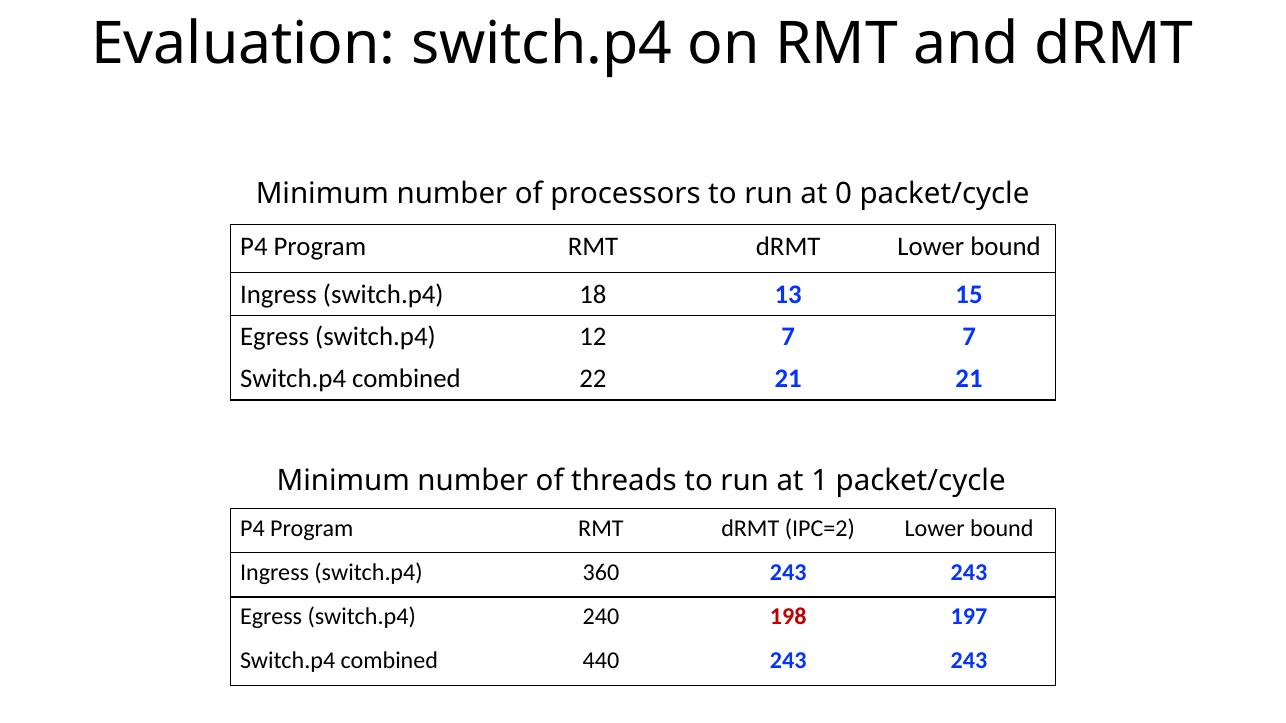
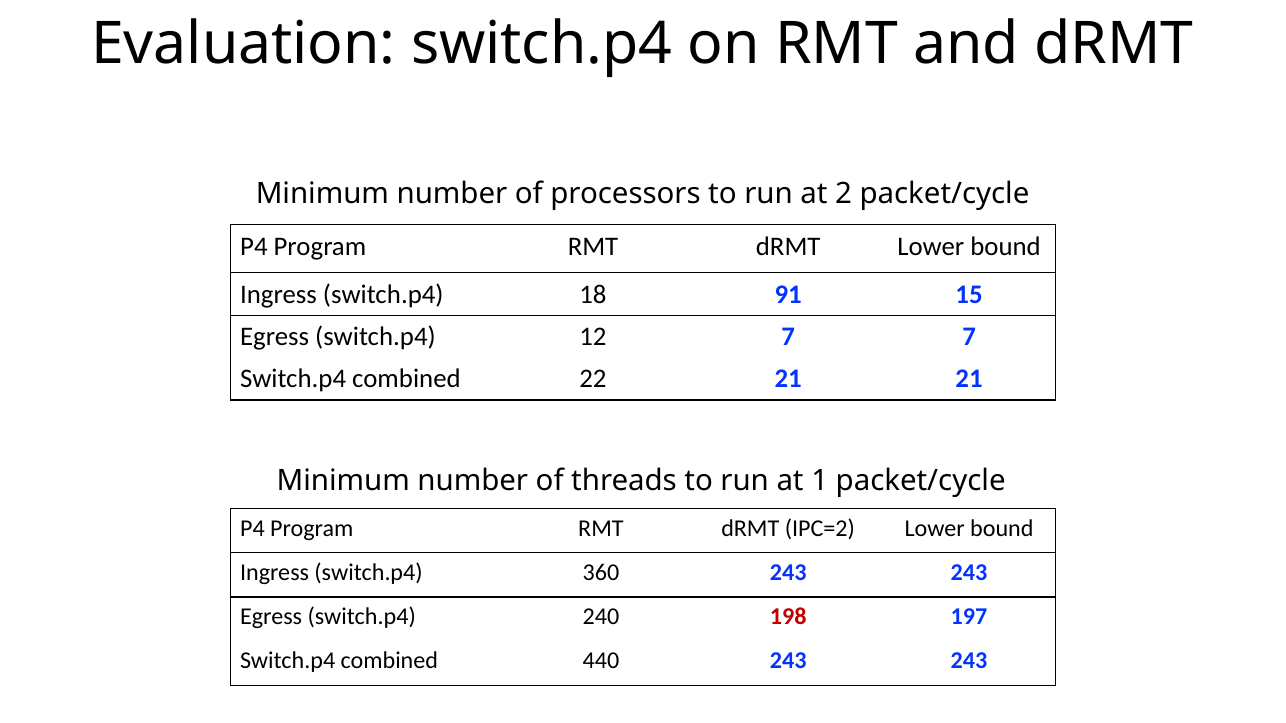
0: 0 -> 2
13: 13 -> 91
